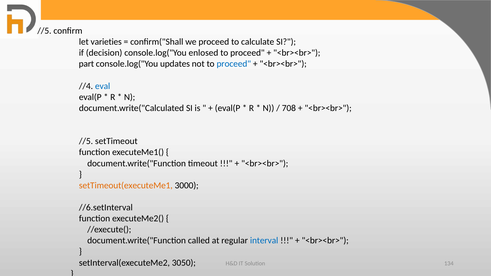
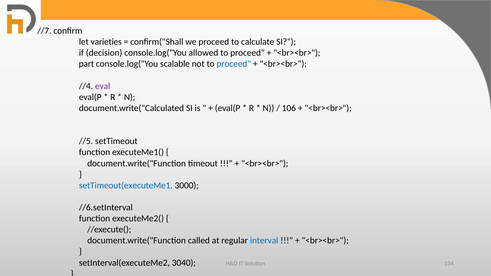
//5 at (44, 31): //5 -> //7
enlosed: enlosed -> allowed
updates: updates -> scalable
eval colour: blue -> purple
708: 708 -> 106
setTimeout(executeMe1 colour: orange -> blue
3050: 3050 -> 3040
